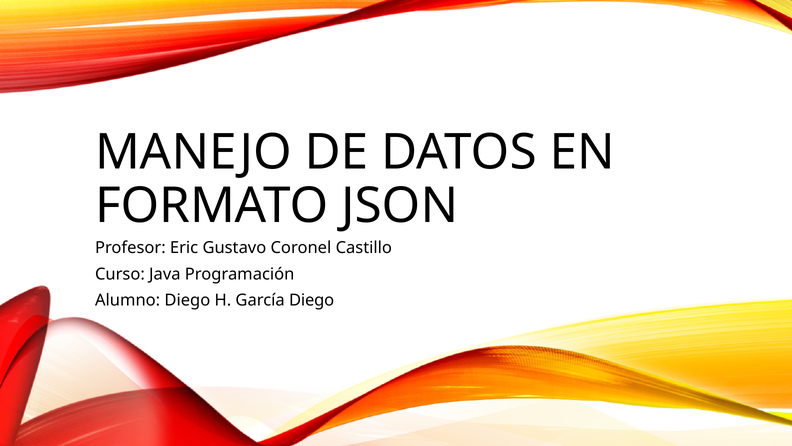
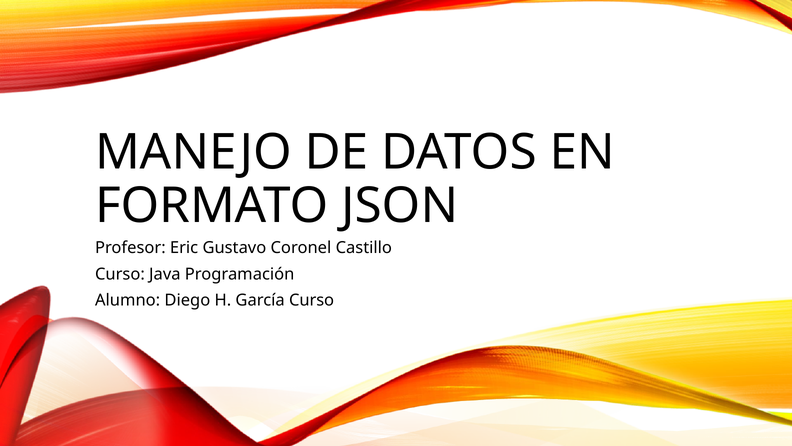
García Diego: Diego -> Curso
